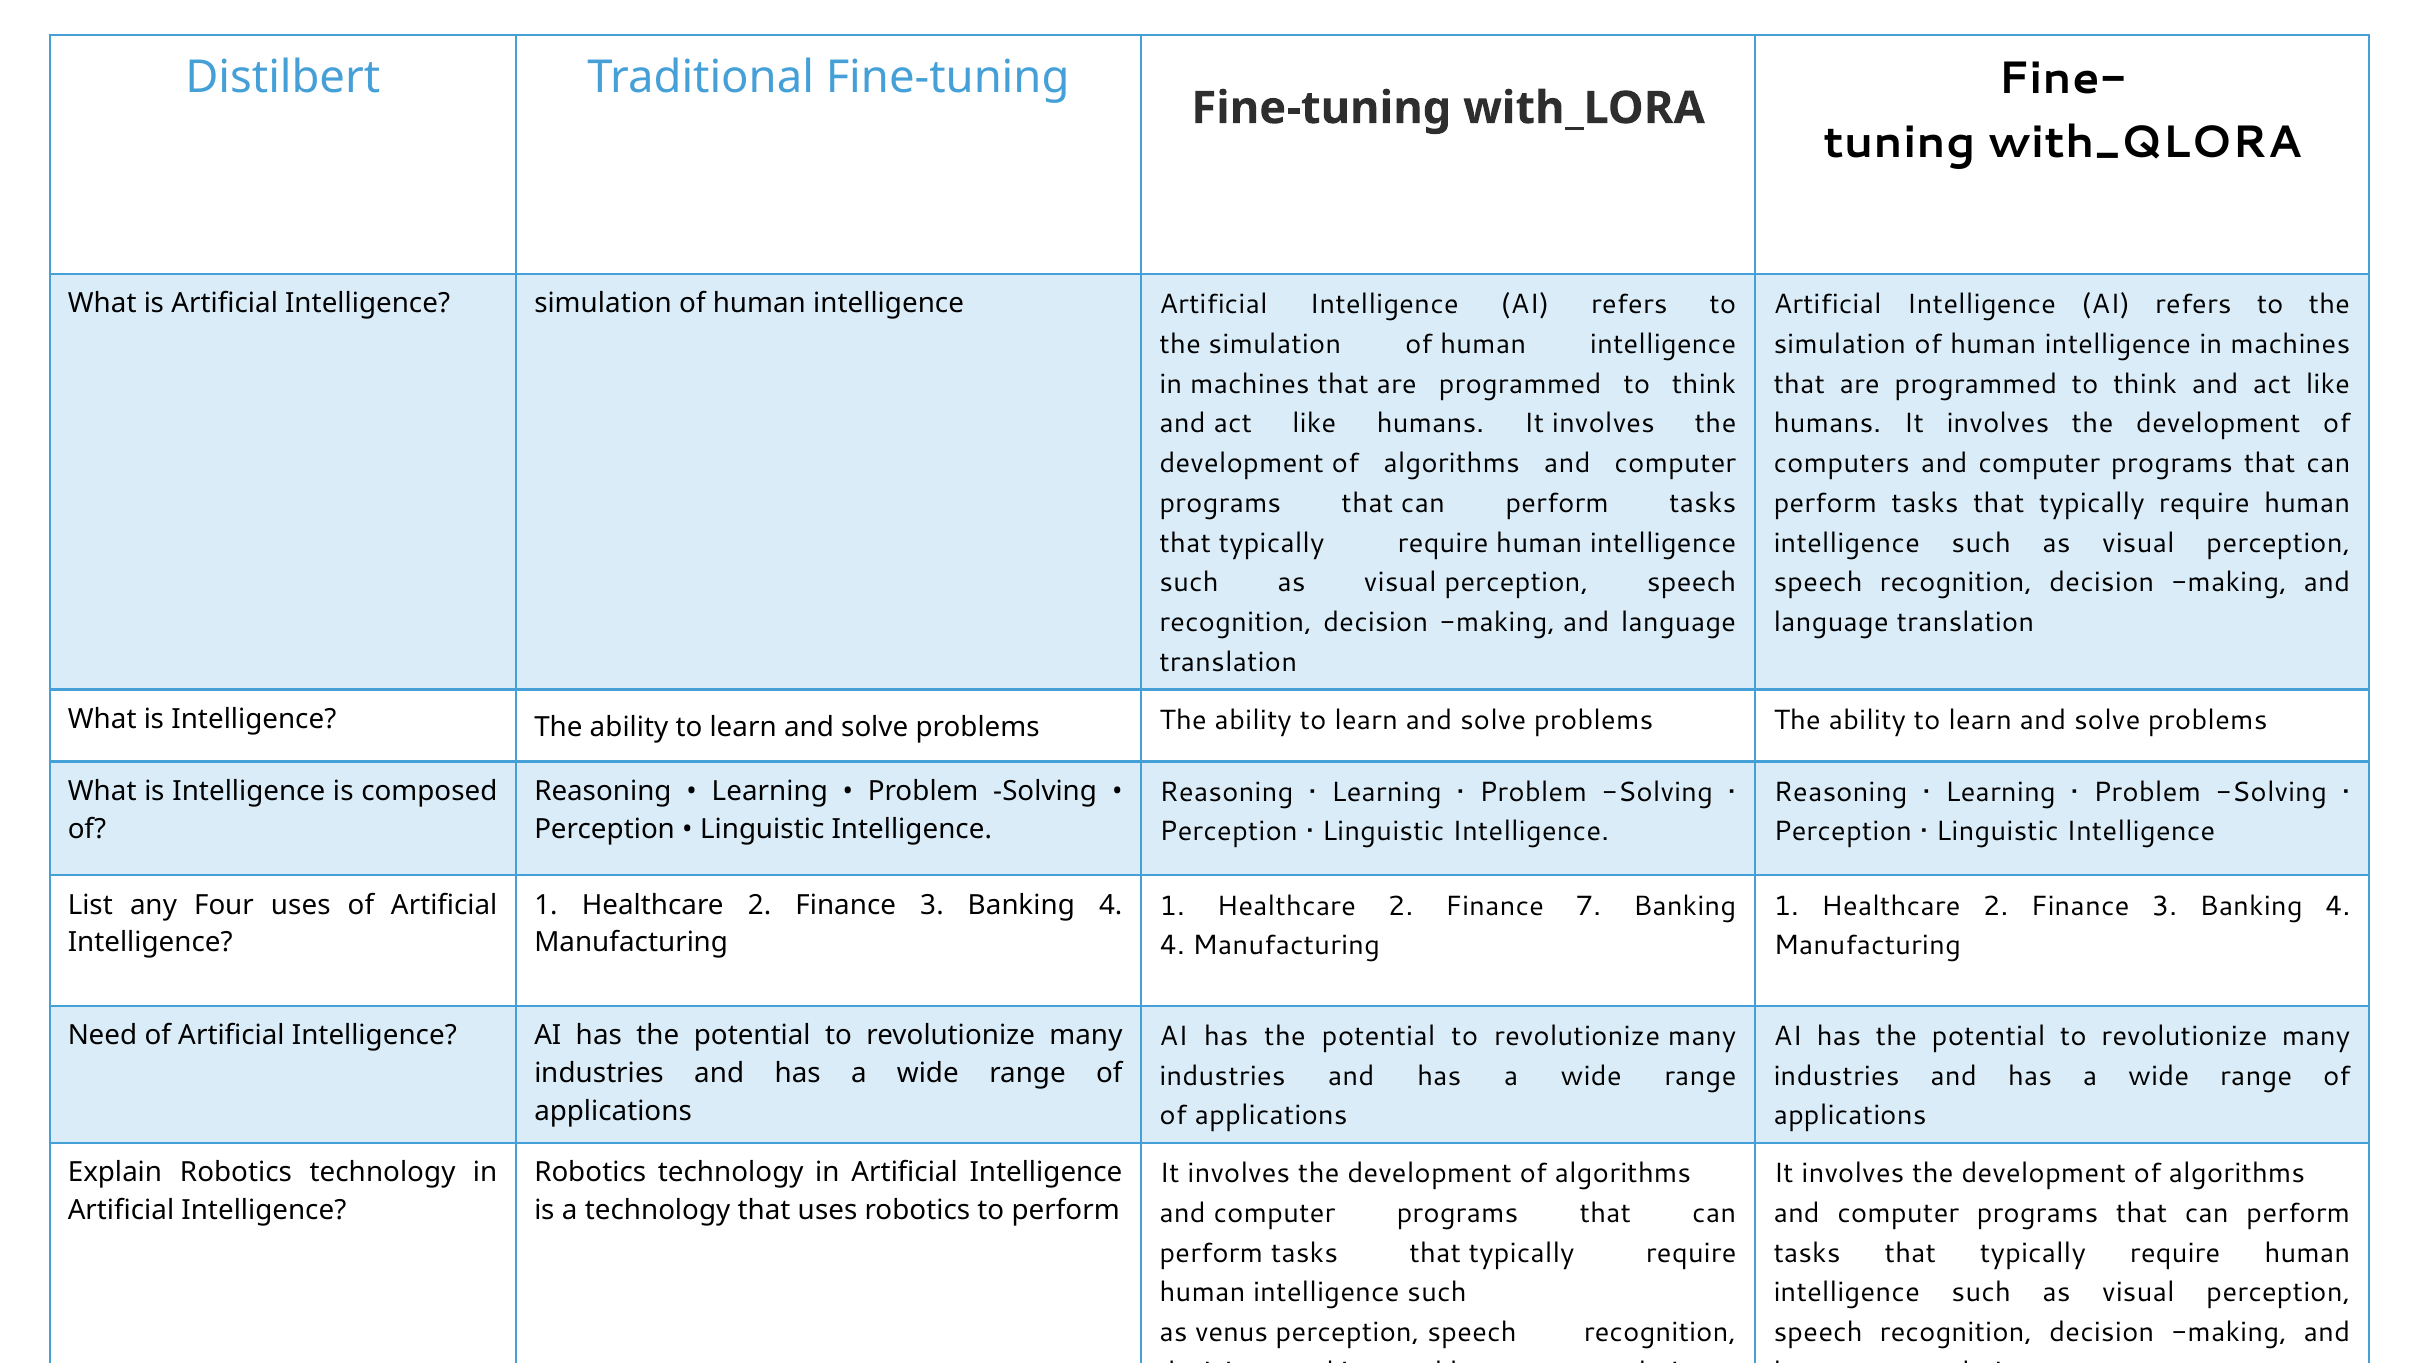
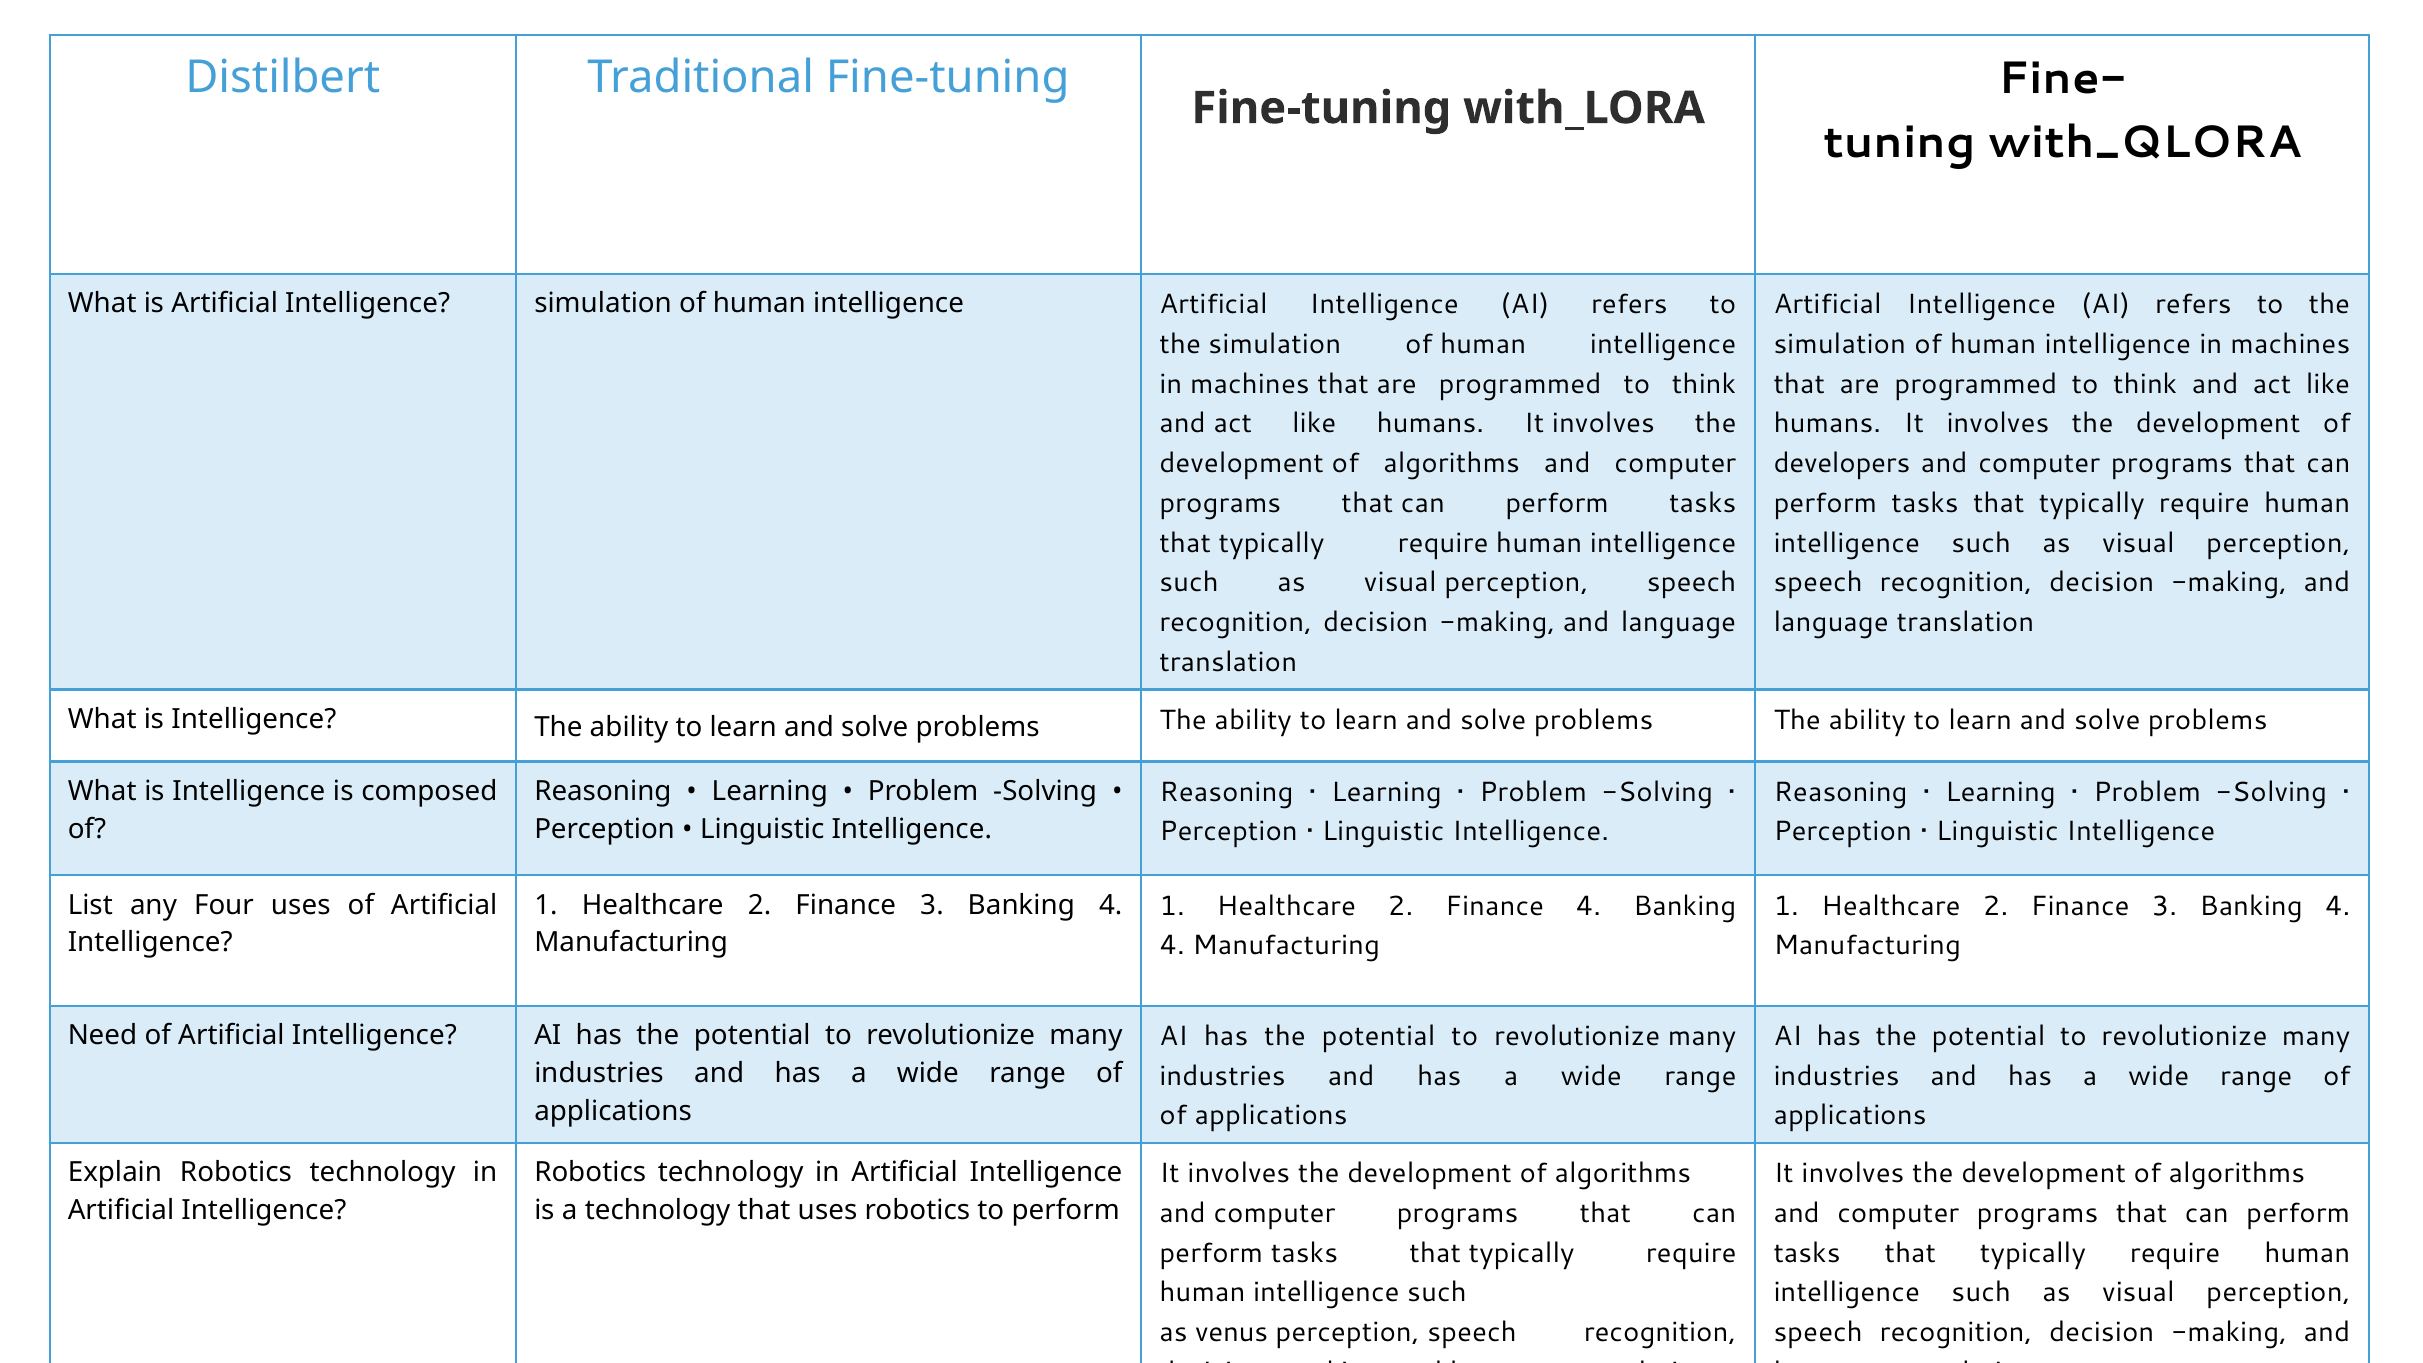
computers: computers -> developers
Finance 7: 7 -> 4
